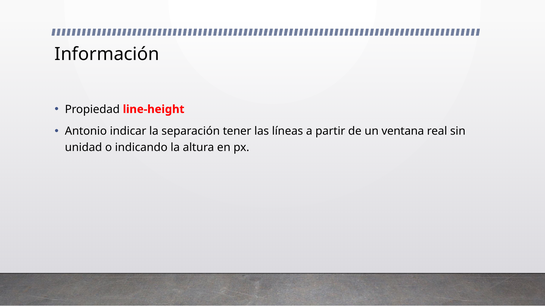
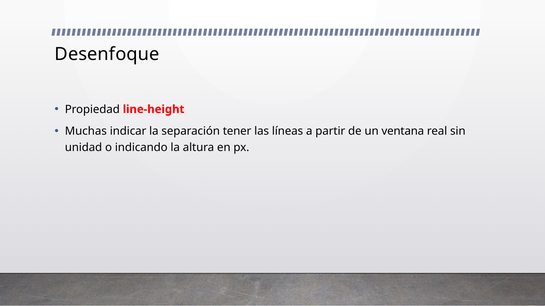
Información: Información -> Desenfoque
Antonio: Antonio -> Muchas
